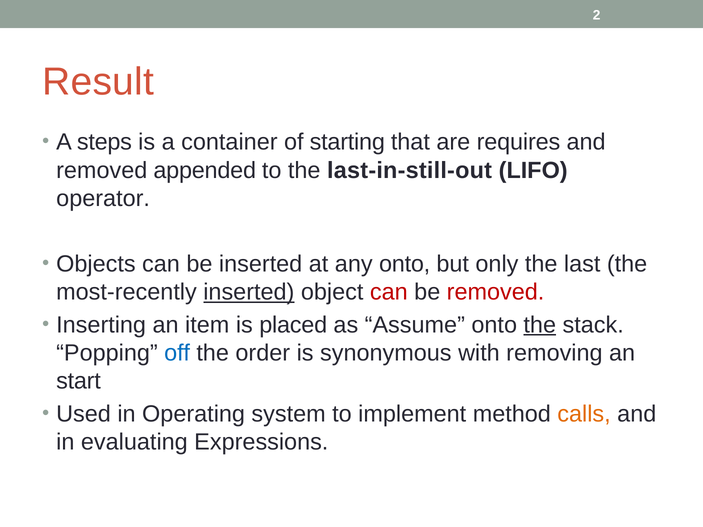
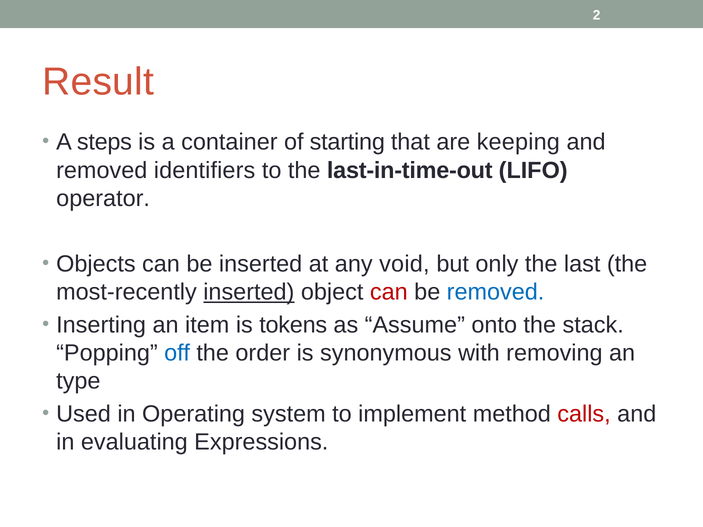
requires: requires -> keeping
appended: appended -> identifiers
last-in-still-out: last-in-still-out -> last-in-time-out
any onto: onto -> void
removed at (496, 292) colour: red -> blue
placed: placed -> tokens
the at (540, 325) underline: present -> none
start: start -> type
calls colour: orange -> red
